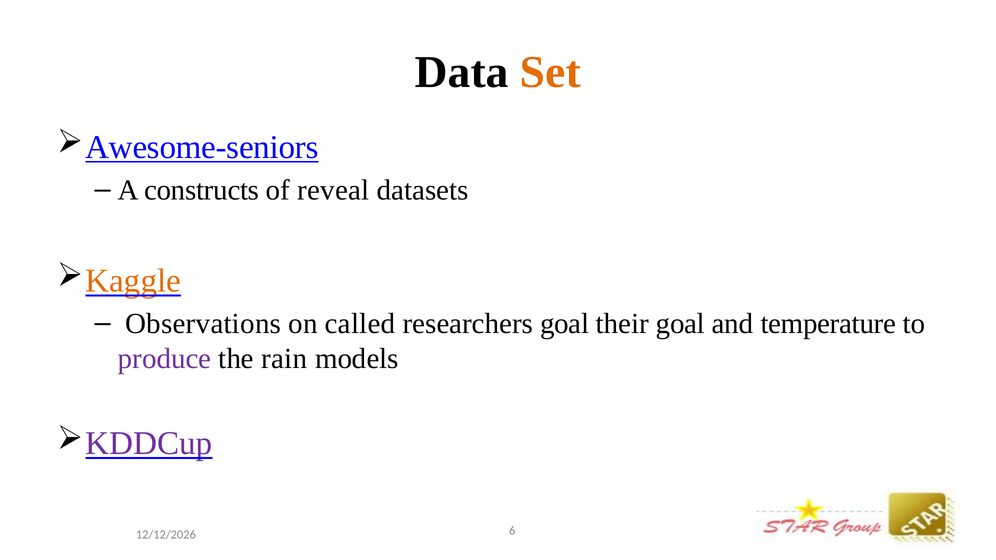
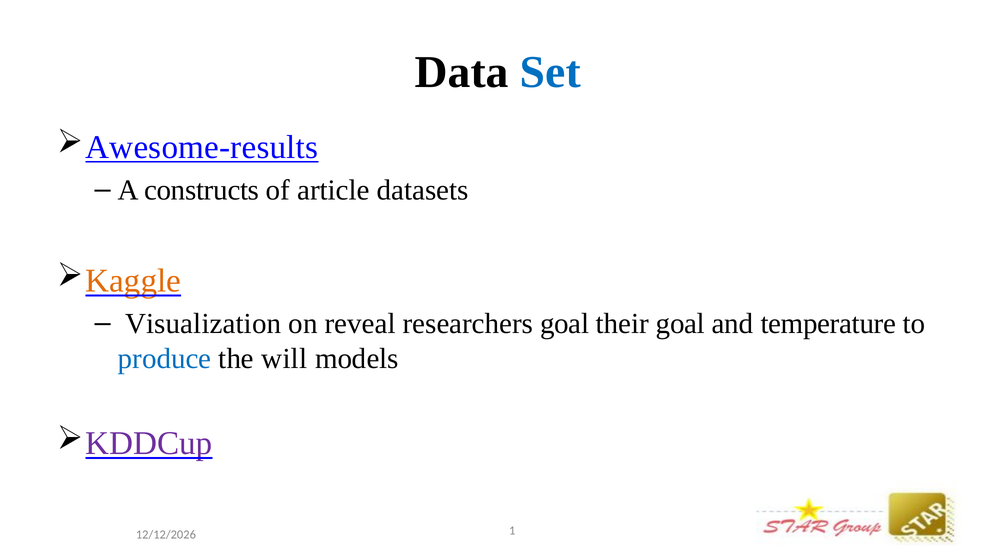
Set colour: orange -> blue
Awesome-seniors: Awesome-seniors -> Awesome-results
reveal: reveal -> article
Observations: Observations -> Visualization
called: called -> reveal
produce colour: purple -> blue
rain: rain -> will
6: 6 -> 1
